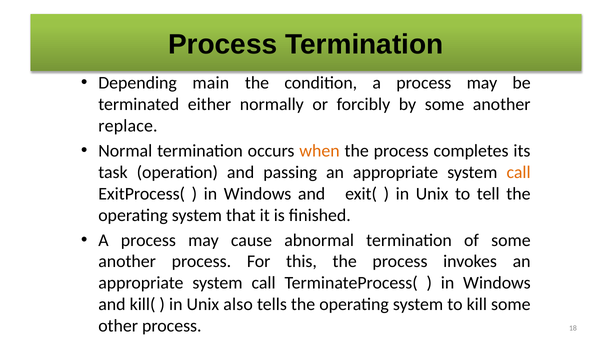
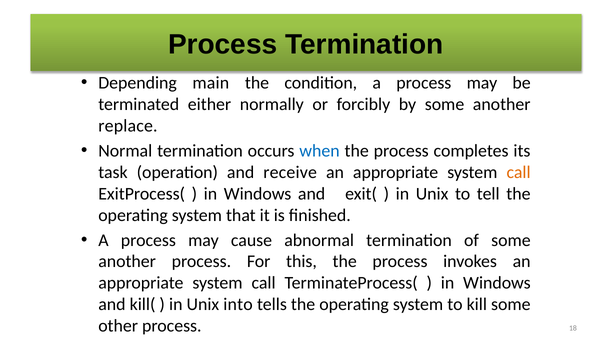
when colour: orange -> blue
passing: passing -> receive
also: also -> into
